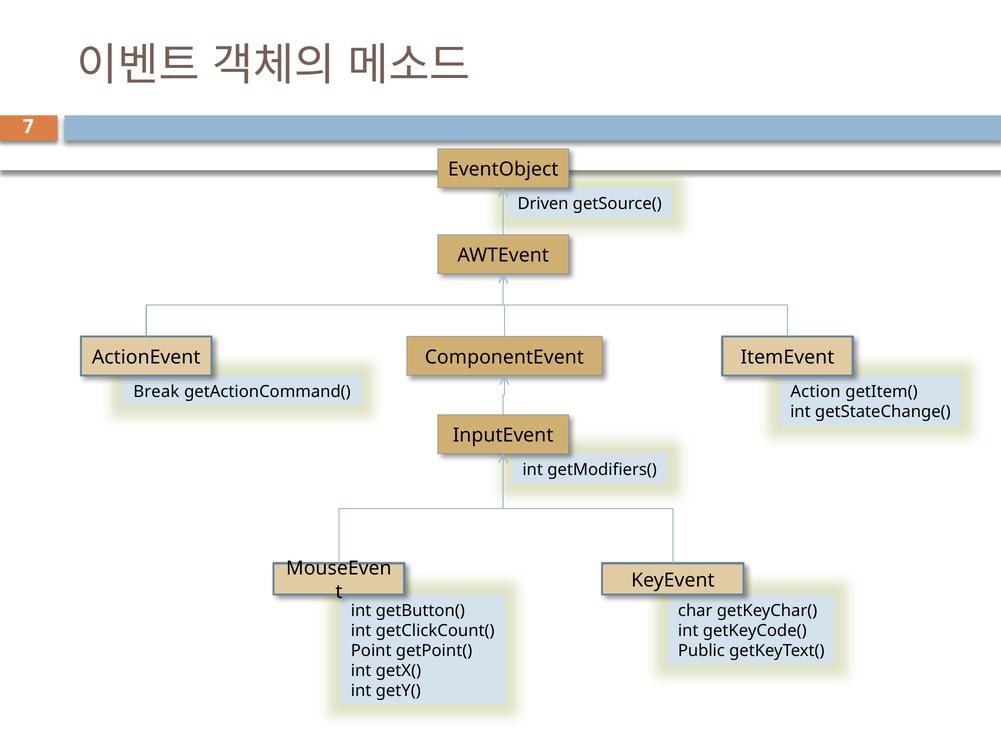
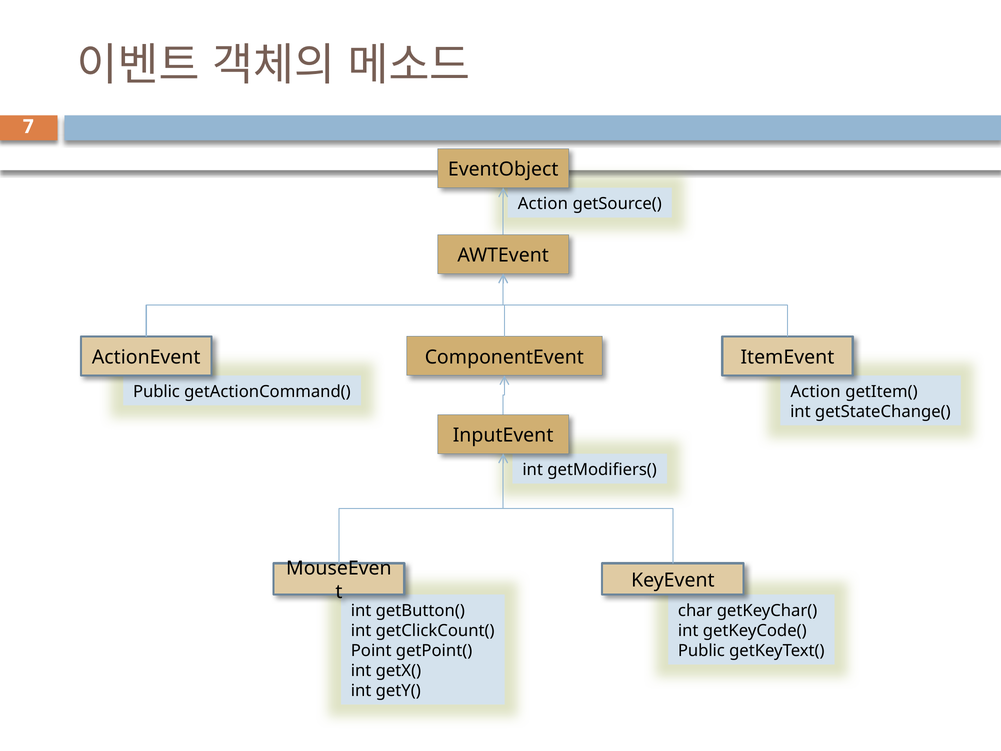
Driven at (543, 204): Driven -> Action
Break at (156, 391): Break -> Public
